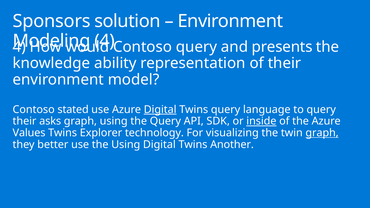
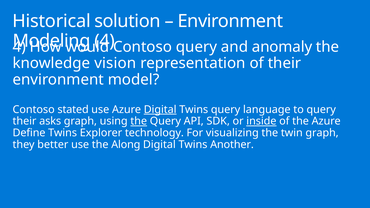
Sponsors: Sponsors -> Historical
presents: presents -> anomaly
ability: ability -> vision
the at (139, 121) underline: none -> present
Values: Values -> Define
graph at (322, 133) underline: present -> none
the Using: Using -> Along
